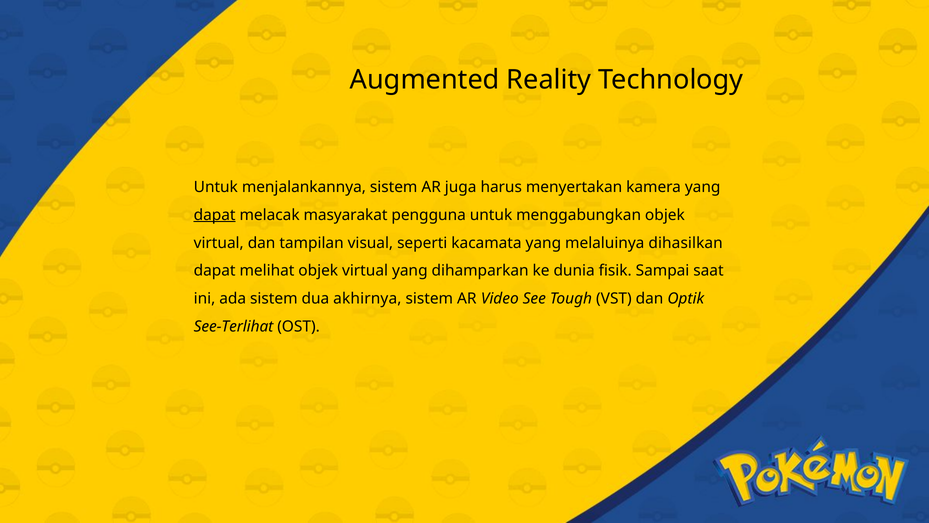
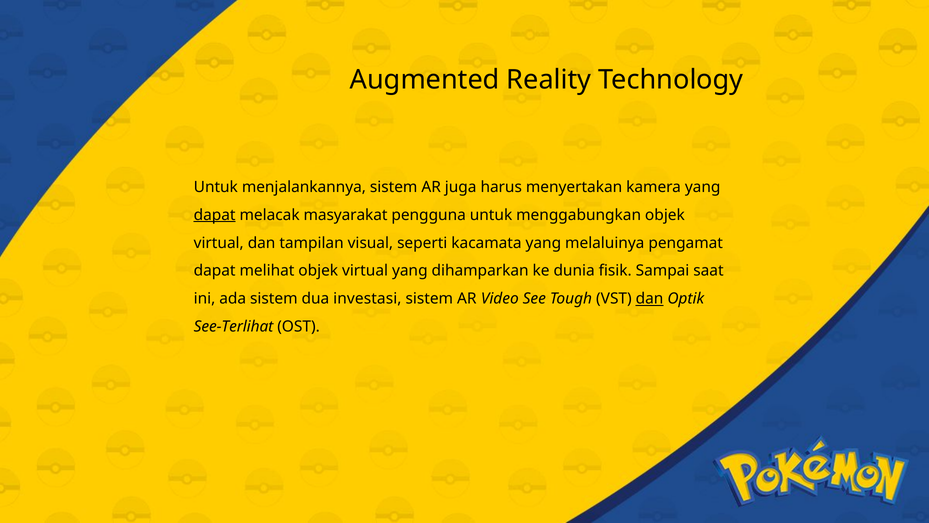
dihasilkan: dihasilkan -> pengamat
akhirnya: akhirnya -> investasi
dan at (650, 298) underline: none -> present
